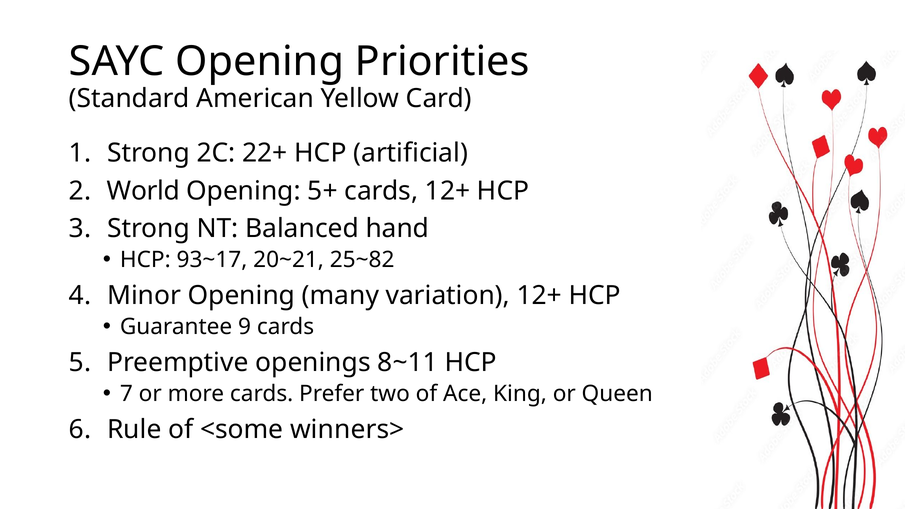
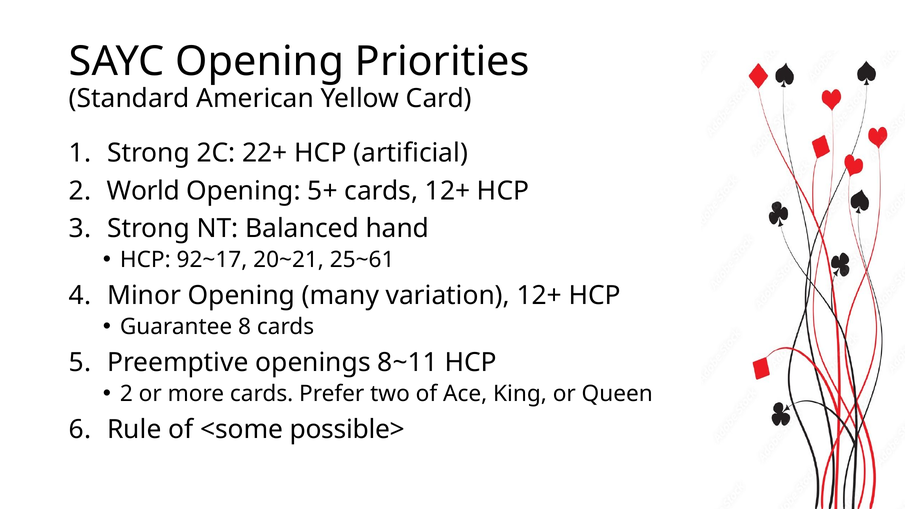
93~17: 93~17 -> 92~17
25~82: 25~82 -> 25~61
9: 9 -> 8
7 at (126, 394): 7 -> 2
winners>: winners> -> possible>
